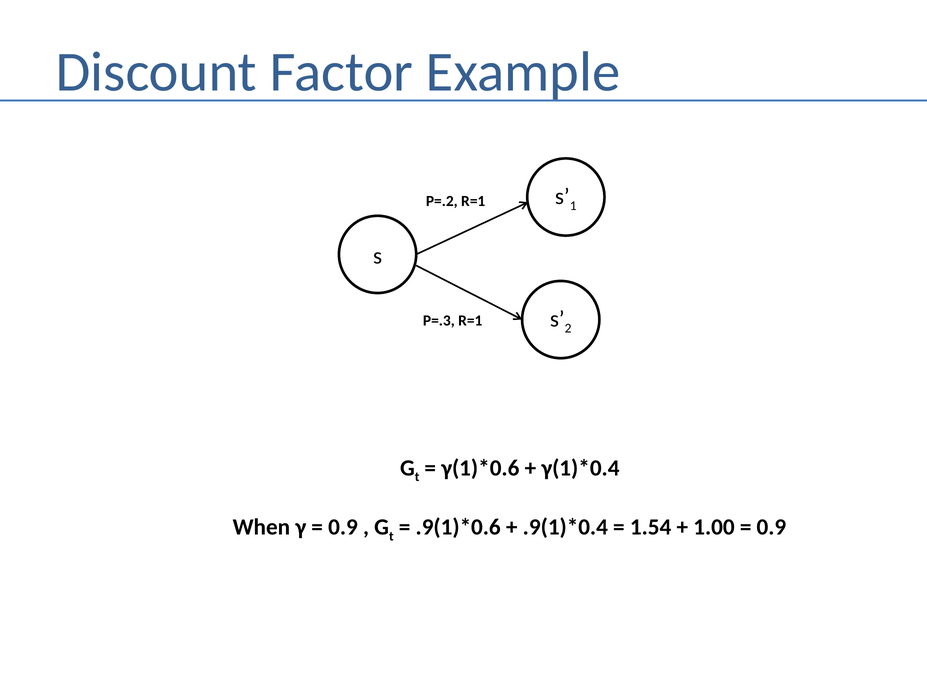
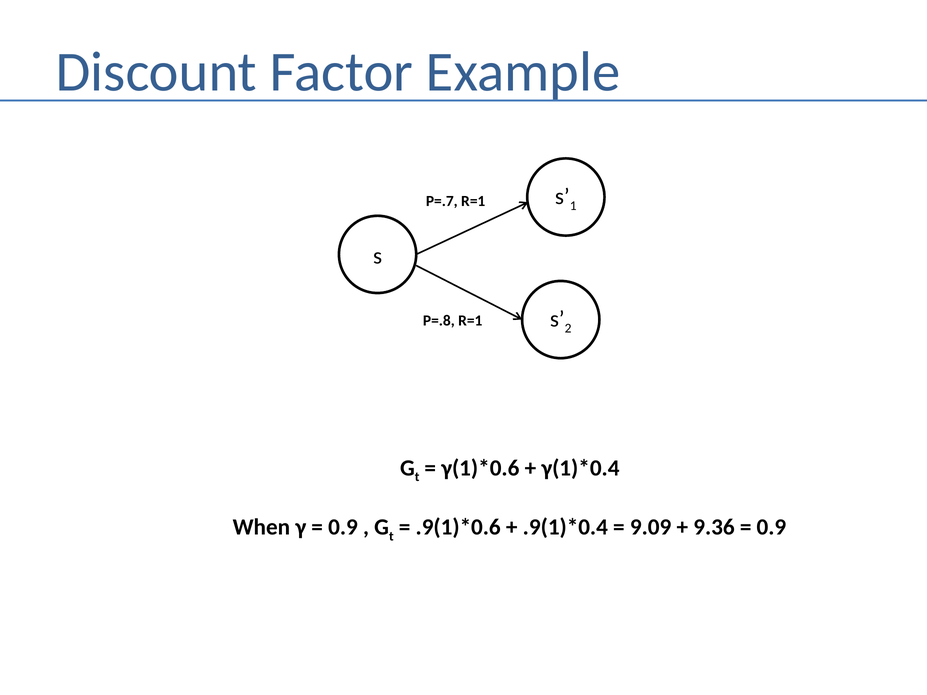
P=.2: P=.2 -> P=.7
P=.3: P=.3 -> P=.8
1.54: 1.54 -> 9.09
1.00: 1.00 -> 9.36
